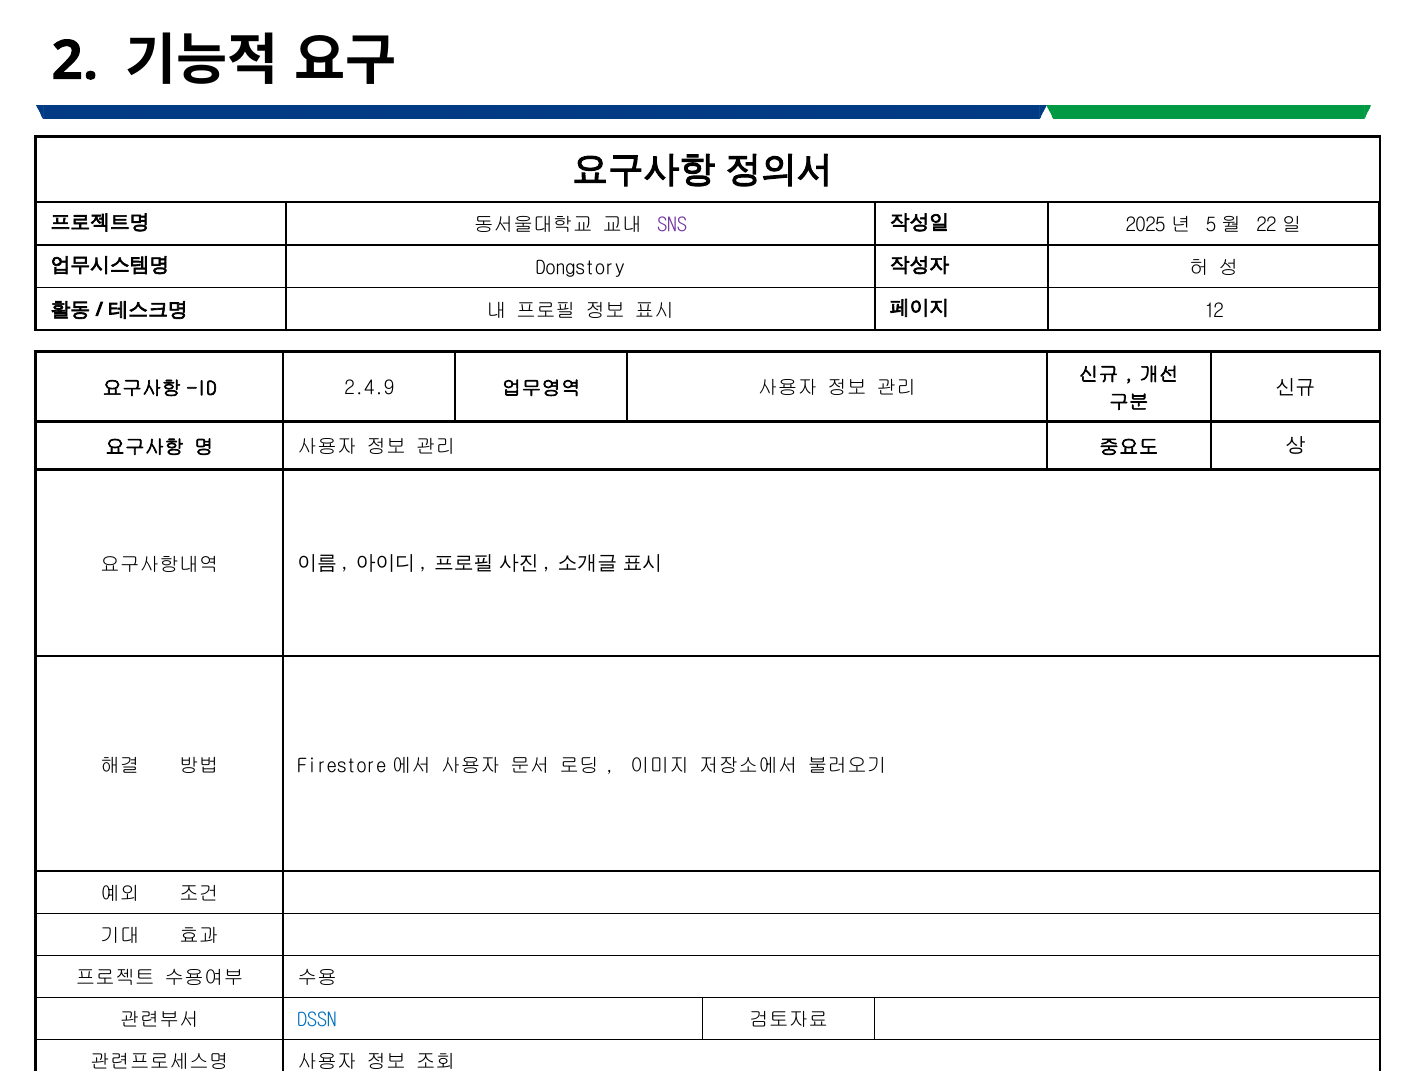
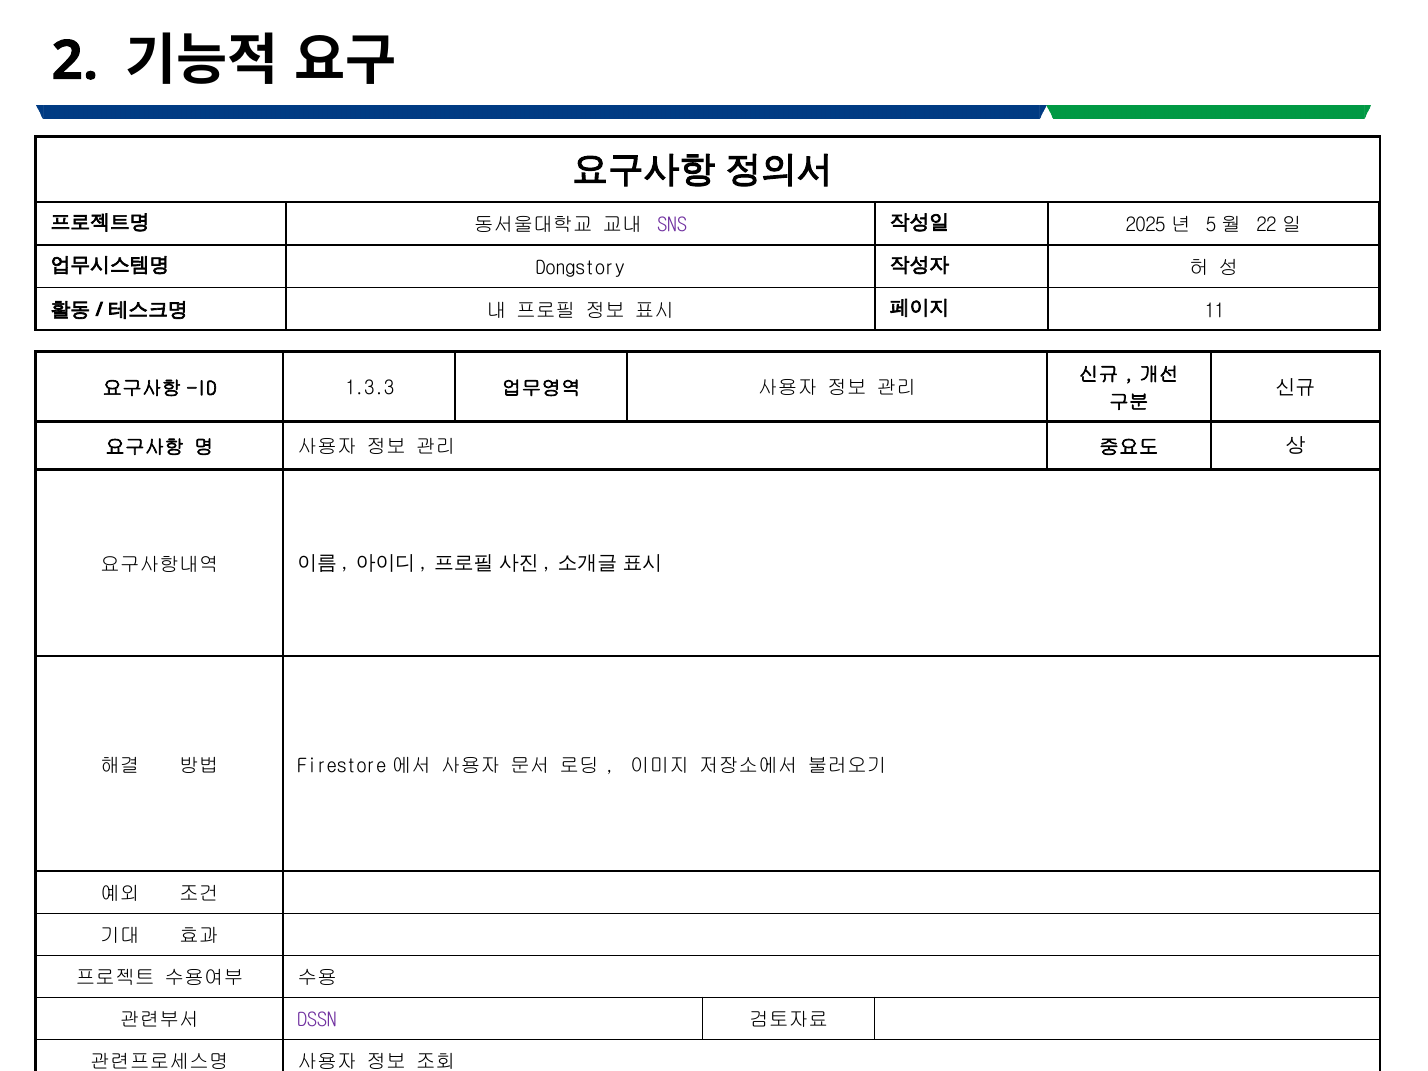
12: 12 -> 11
2.4.9: 2.4.9 -> 1.3.3
DSSN colour: blue -> purple
